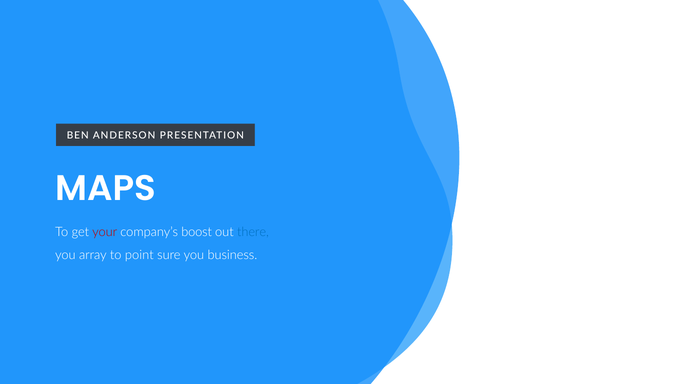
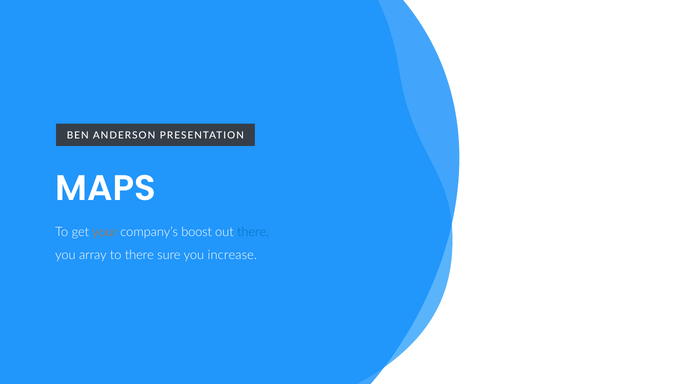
your colour: red -> orange
to point: point -> there
business: business -> increase
